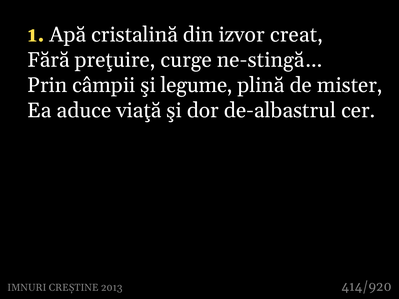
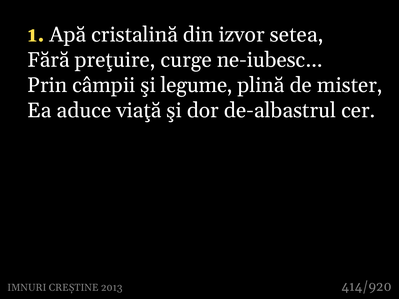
creat: creat -> setea
ne-stingă…: ne-stingă… -> ne-iubesc…
